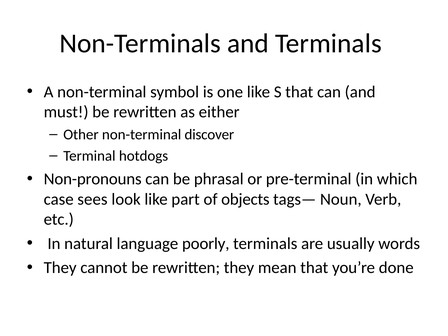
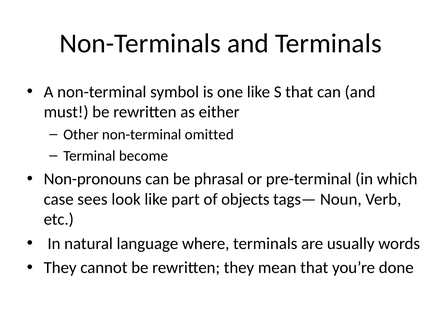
discover: discover -> omitted
hotdogs: hotdogs -> become
poorly: poorly -> where
